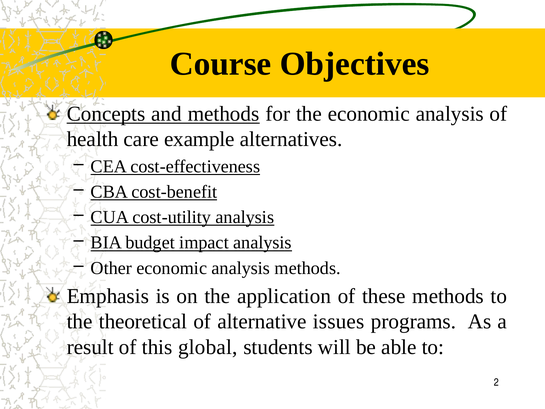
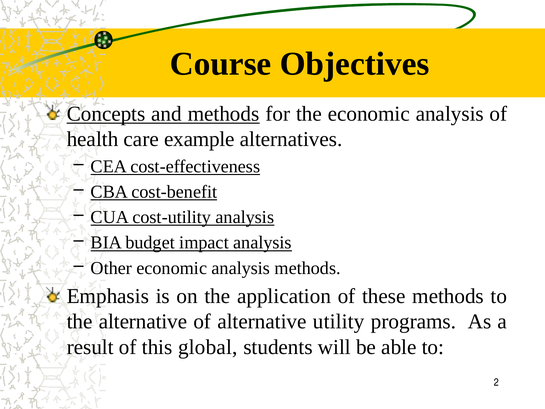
the theoretical: theoretical -> alternative
issues: issues -> utility
